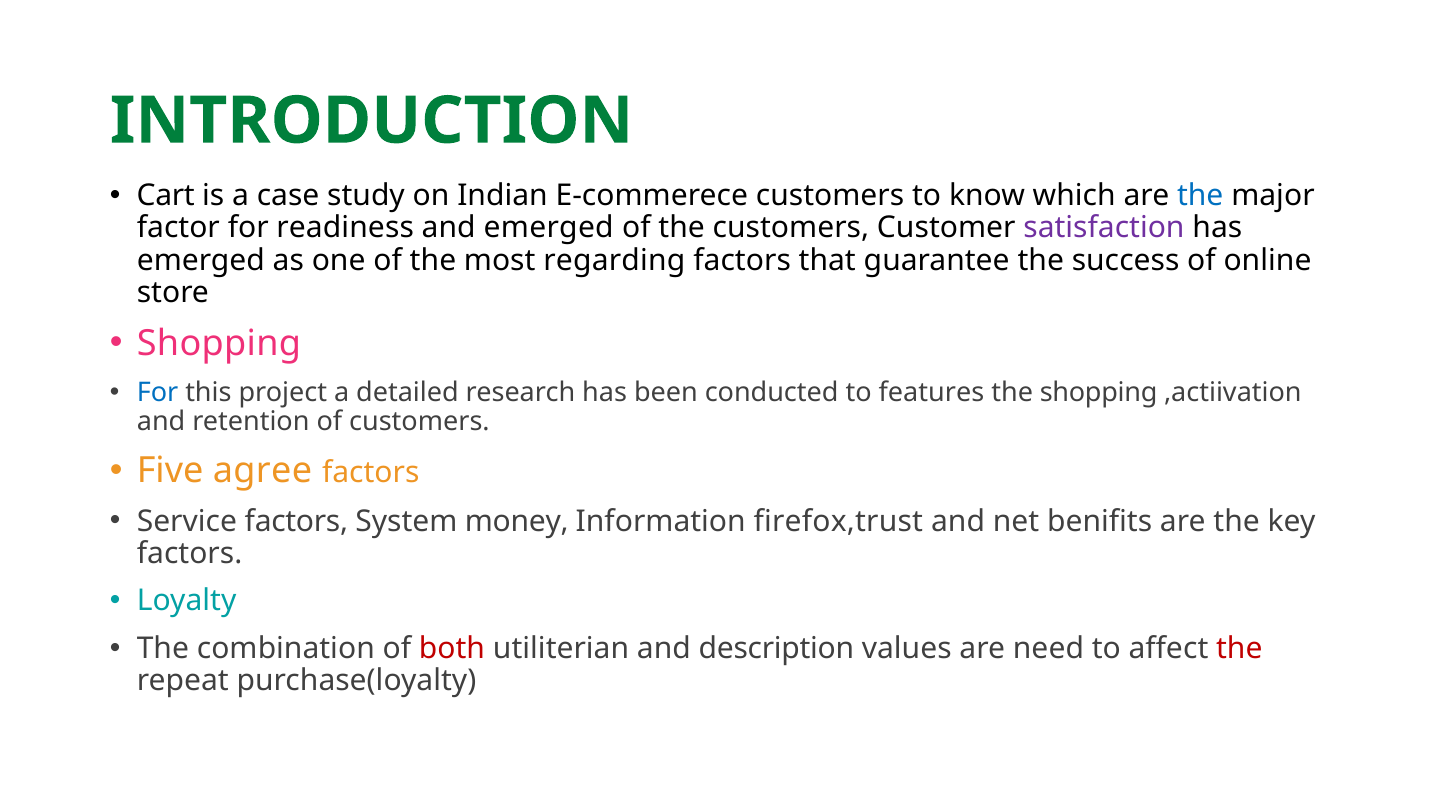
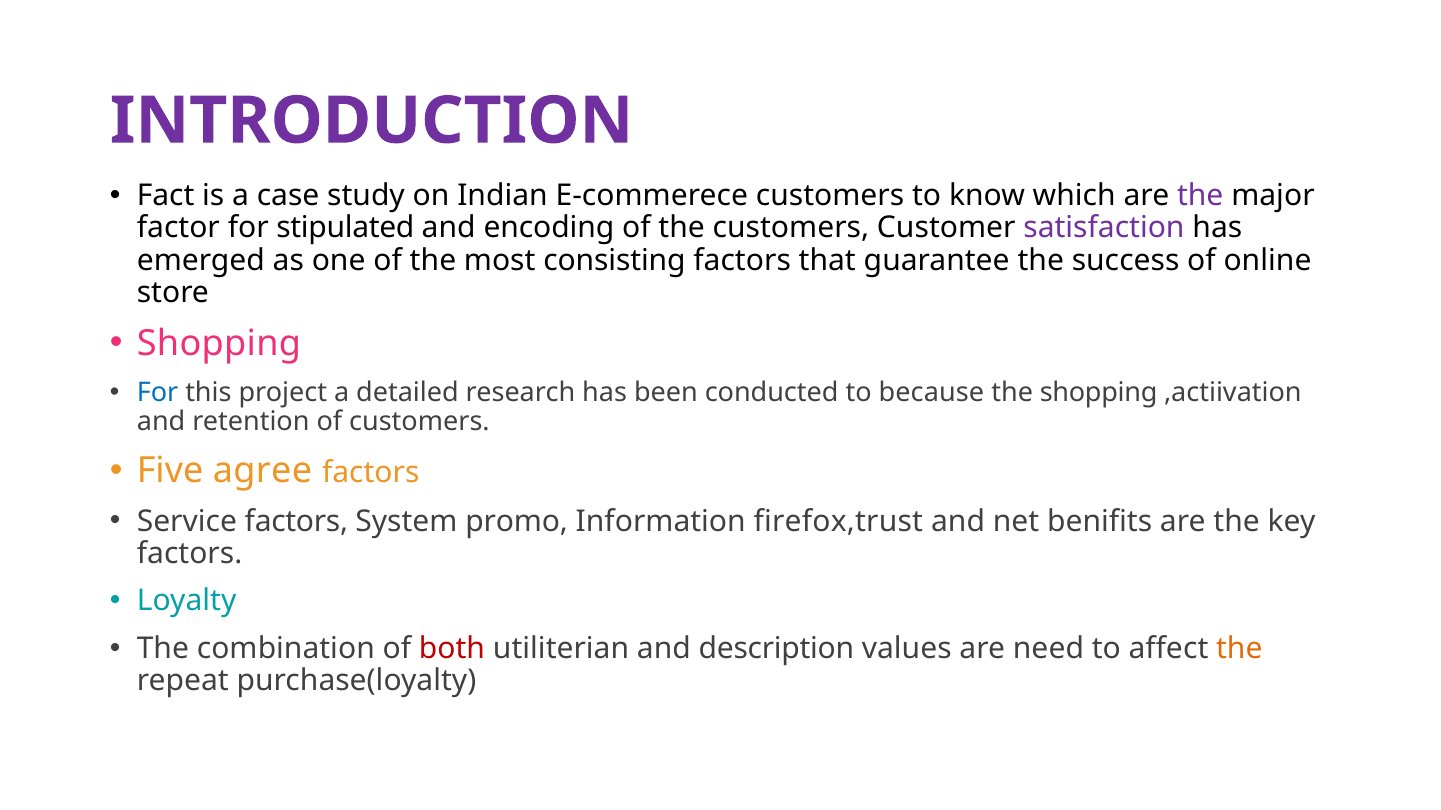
INTRODUCTION colour: green -> purple
Cart: Cart -> Fact
the at (1200, 196) colour: blue -> purple
readiness: readiness -> stipulated
and emerged: emerged -> encoding
regarding: regarding -> consisting
features: features -> because
money: money -> promo
the at (1239, 649) colour: red -> orange
